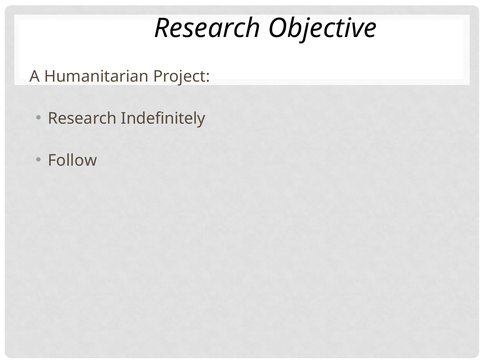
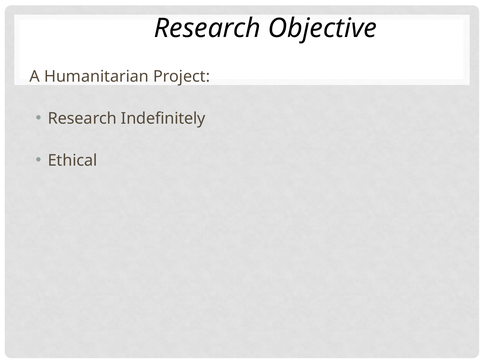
Follow: Follow -> Ethical
